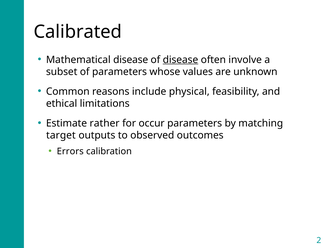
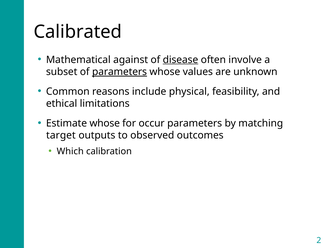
Mathematical disease: disease -> against
parameters at (120, 72) underline: none -> present
Estimate rather: rather -> whose
Errors: Errors -> Which
